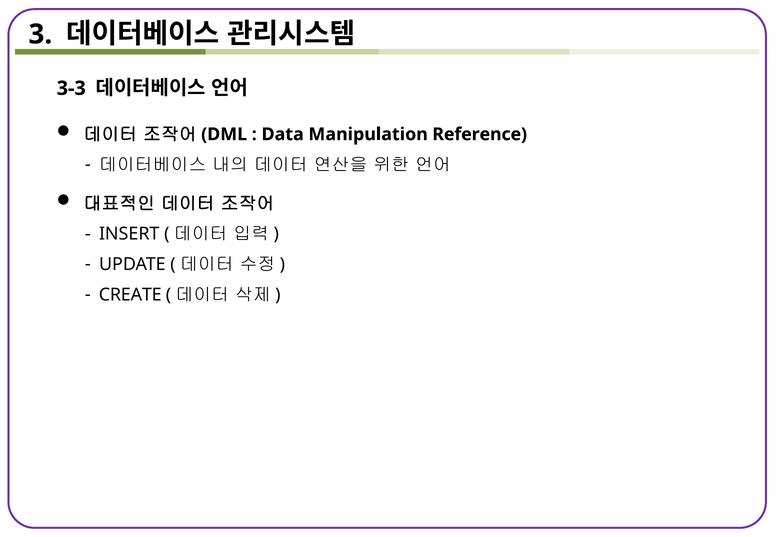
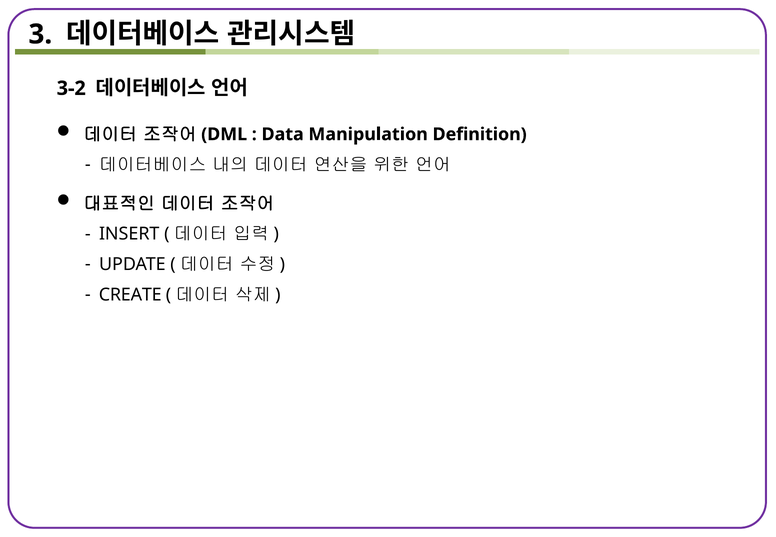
3-3: 3-3 -> 3-2
Reference: Reference -> Definition
